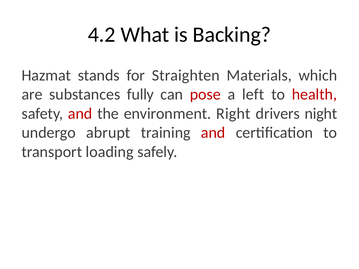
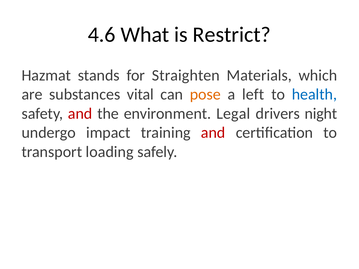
4.2: 4.2 -> 4.6
Backing: Backing -> Restrict
fully: fully -> vital
pose colour: red -> orange
health colour: red -> blue
Right: Right -> Legal
abrupt: abrupt -> impact
